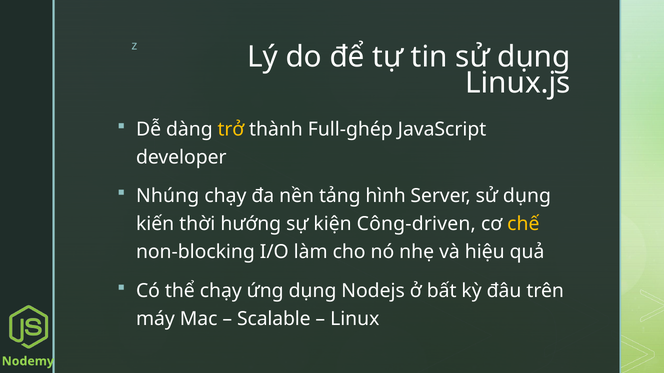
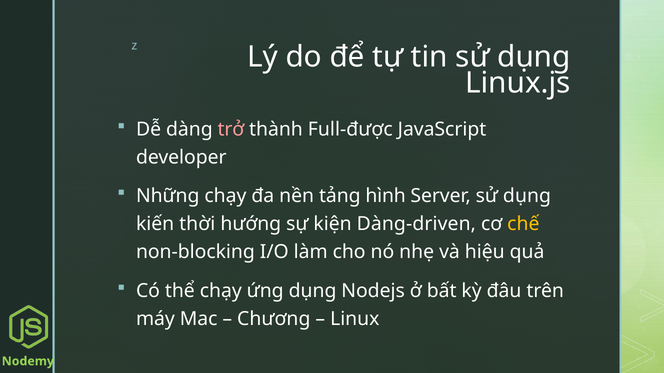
trở colour: yellow -> pink
Full-ghép: Full-ghép -> Full-được
Nhúng: Nhúng -> Những
Công-driven: Công-driven -> Dàng-driven
Scalable: Scalable -> Chương
